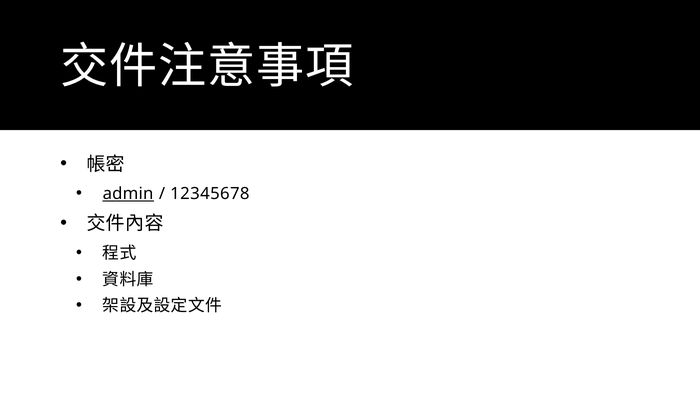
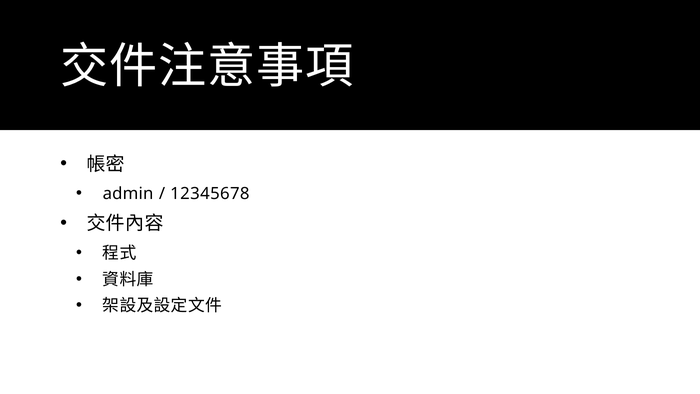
admin underline: present -> none
